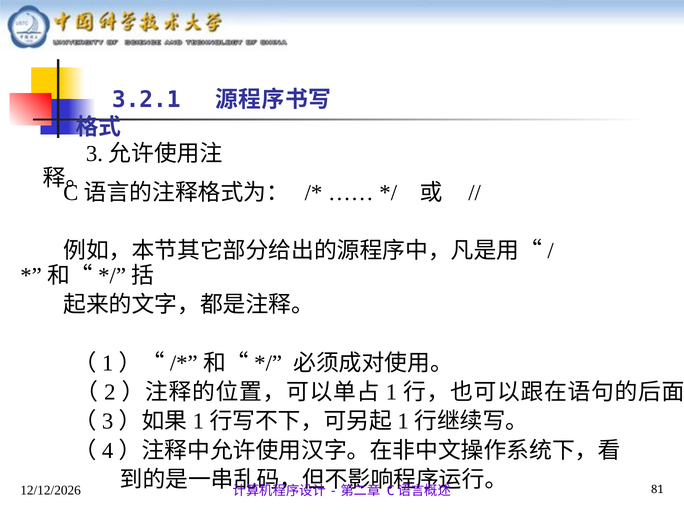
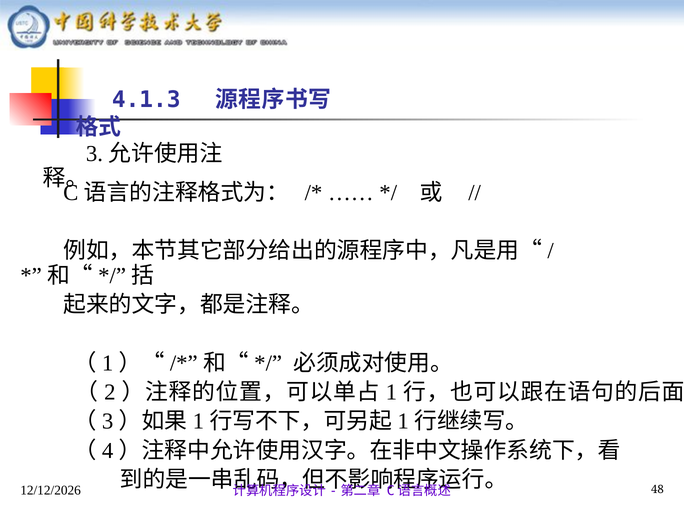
3.2.1: 3.2.1 -> 4.1.3
81: 81 -> 48
